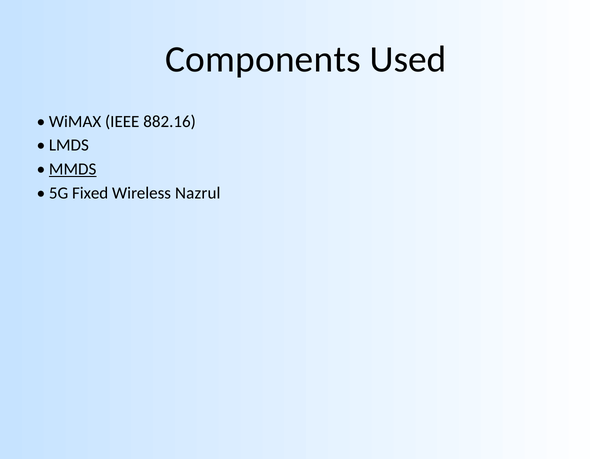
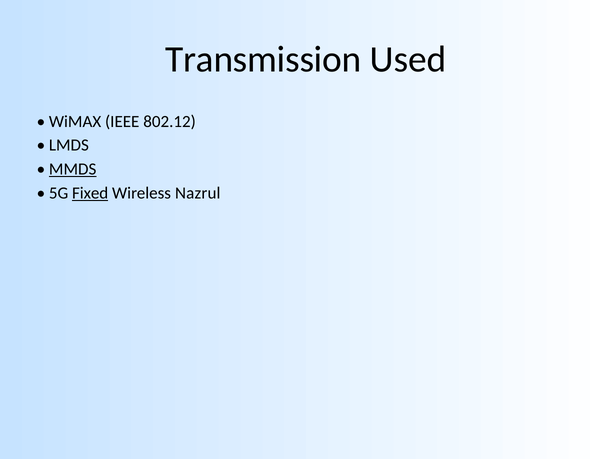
Components: Components -> Transmission
882.16: 882.16 -> 802.12
Fixed underline: none -> present
